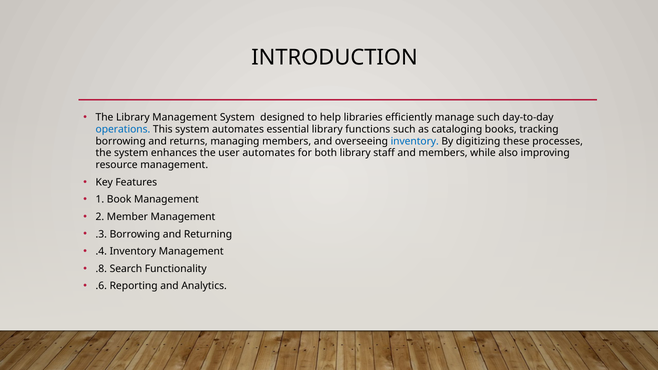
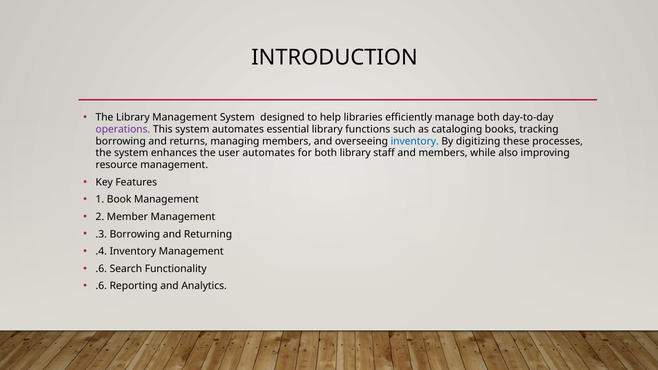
manage such: such -> both
operations colour: blue -> purple
.8 at (101, 269): .8 -> .6
